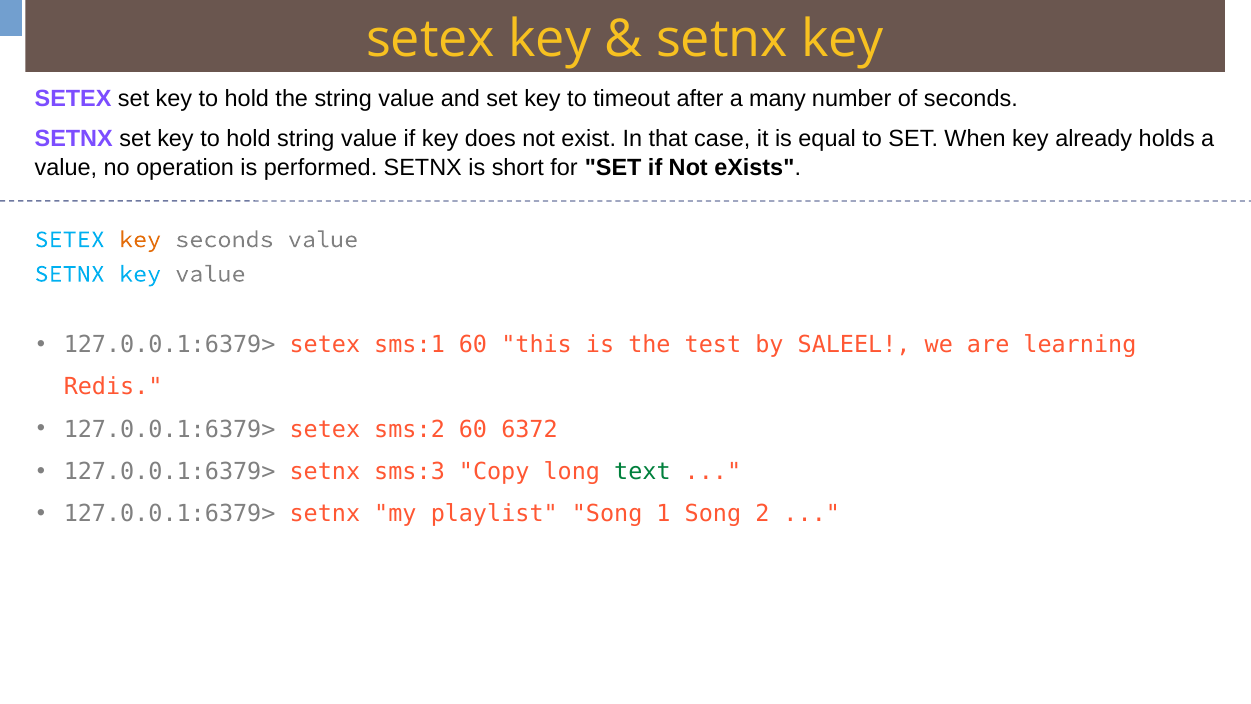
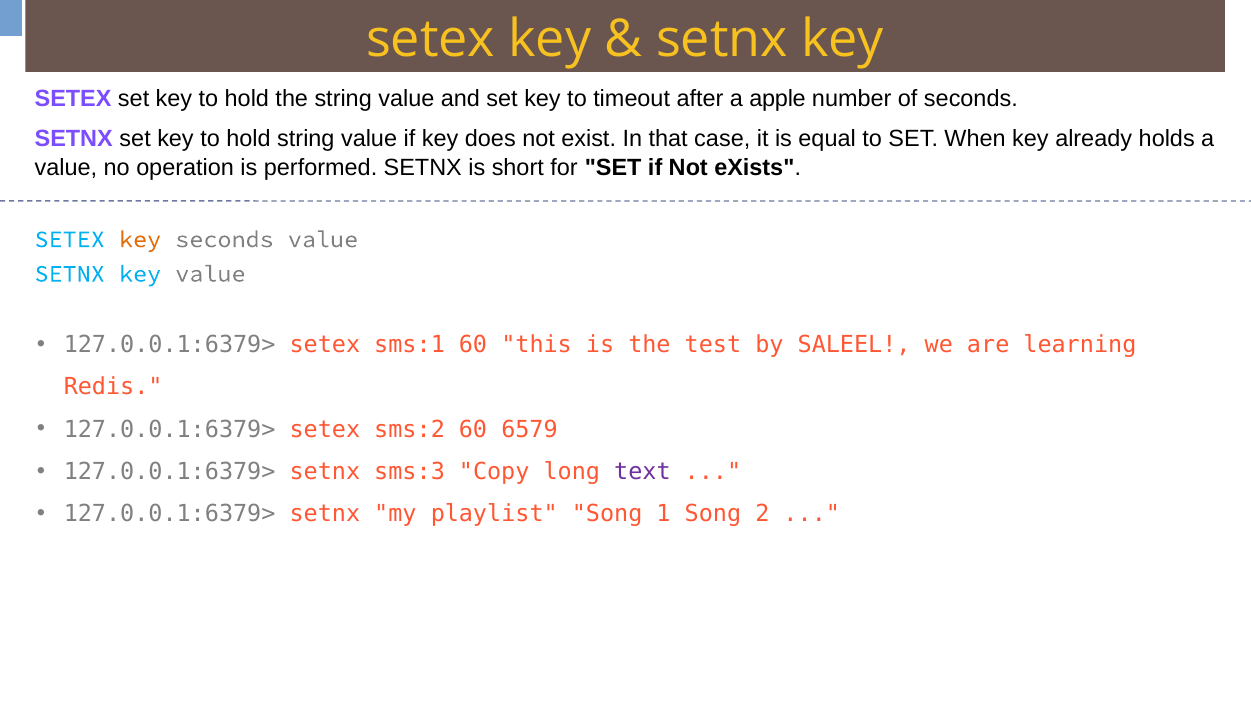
many: many -> apple
6372: 6372 -> 6579
text colour: green -> purple
